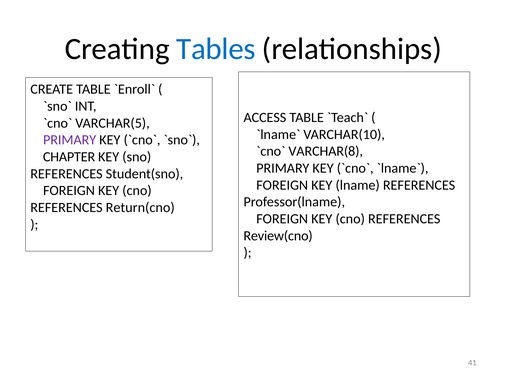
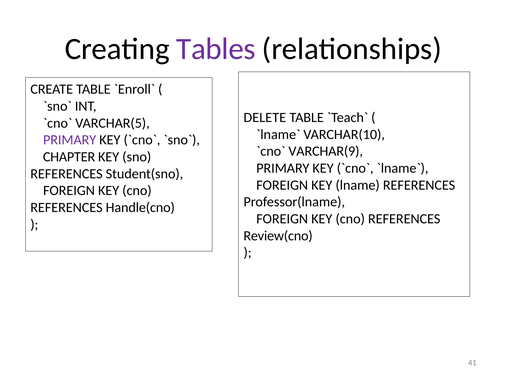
Tables colour: blue -> purple
ACCESS: ACCESS -> DELETE
VARCHAR(8: VARCHAR(8 -> VARCHAR(9
Return(cno: Return(cno -> Handle(cno
